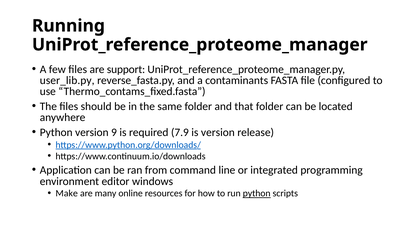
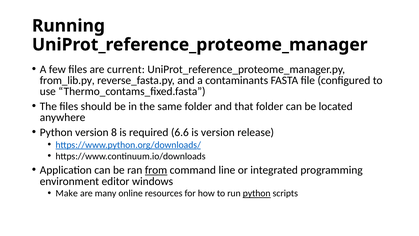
support: support -> current
user_lib.py: user_lib.py -> from_lib.py
9: 9 -> 8
7.9: 7.9 -> 6.6
from underline: none -> present
